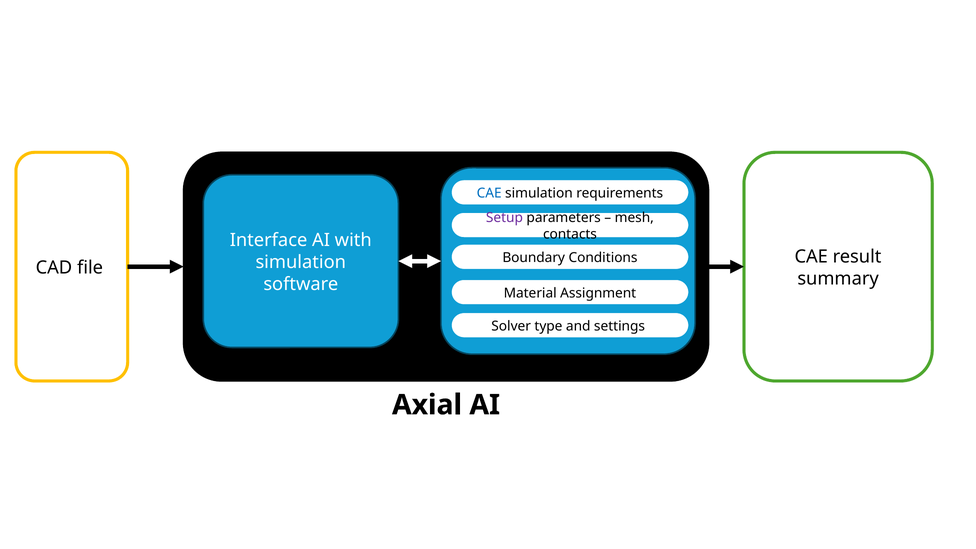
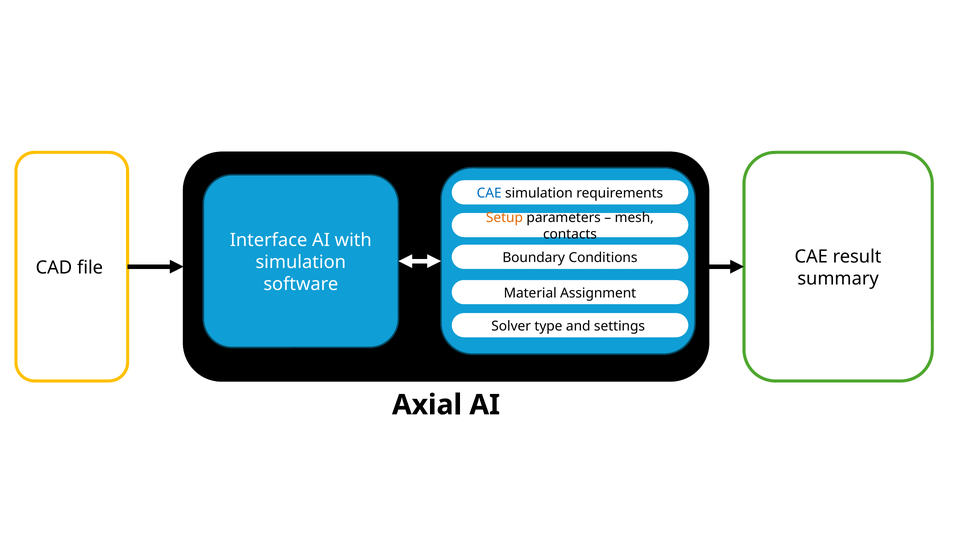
Setup colour: purple -> orange
